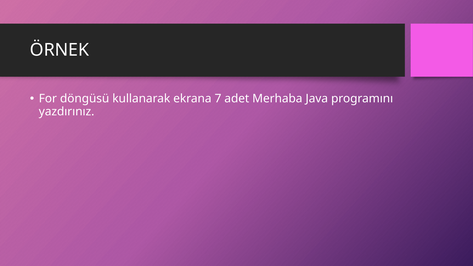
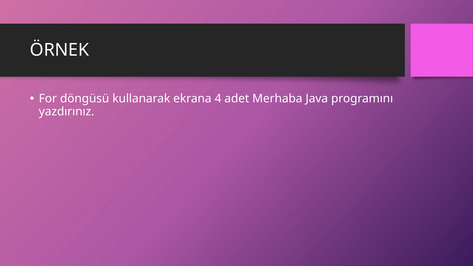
7: 7 -> 4
